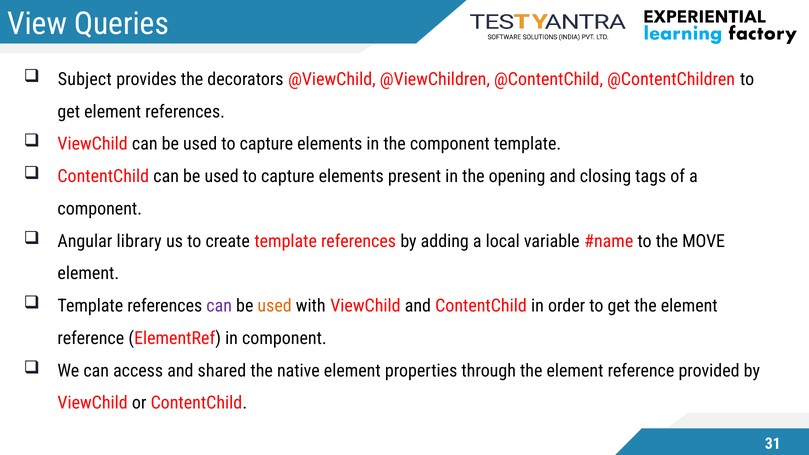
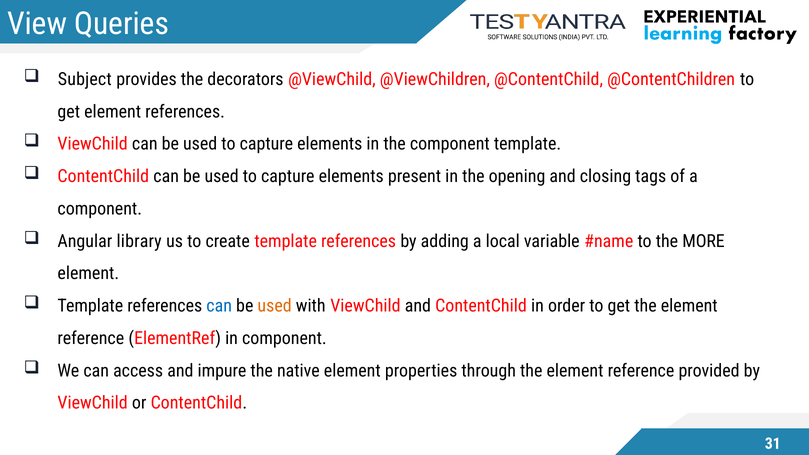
MOVE: MOVE -> MORE
can at (219, 306) colour: purple -> blue
shared: shared -> impure
